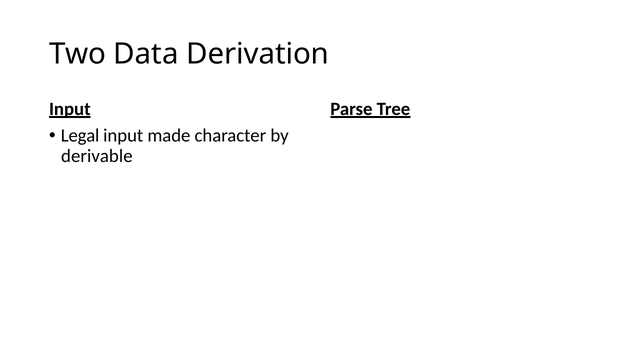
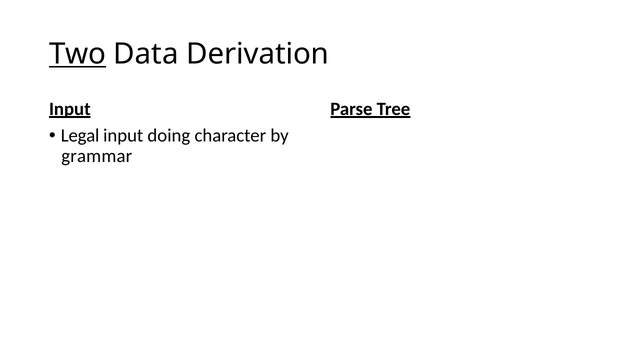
Two underline: none -> present
made: made -> doing
derivable: derivable -> grammar
